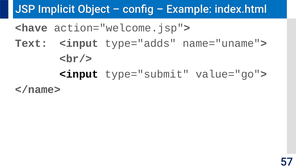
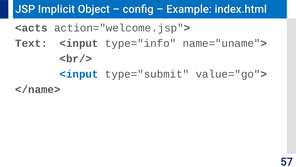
<have: <have -> <acts
type="adds: type="adds -> type="info
<input at (79, 74) colour: black -> blue
